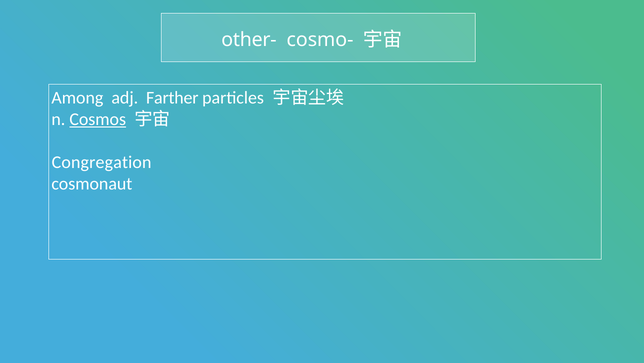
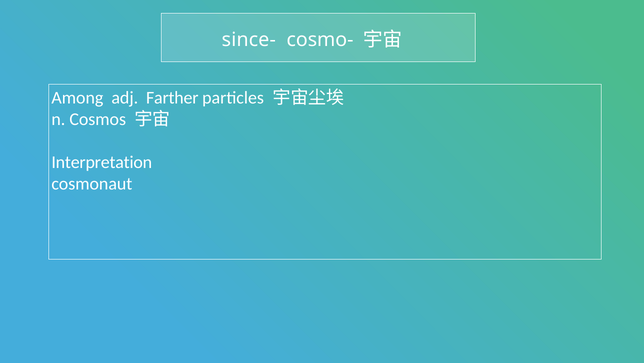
other-: other- -> since-
Cosmos underline: present -> none
Congregation: Congregation -> Interpretation
